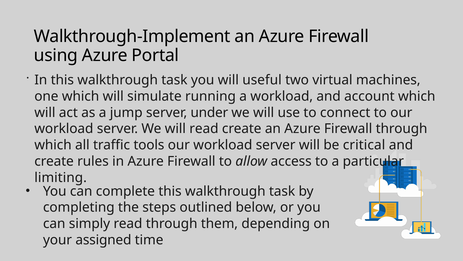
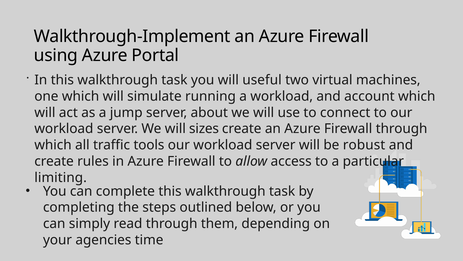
under: under -> about
will read: read -> sizes
critical: critical -> robust
assigned: assigned -> agencies
